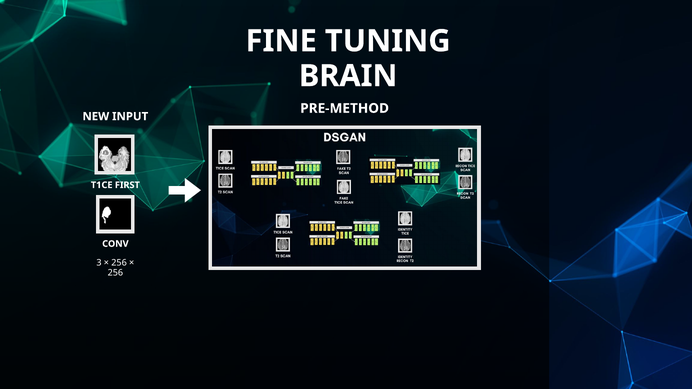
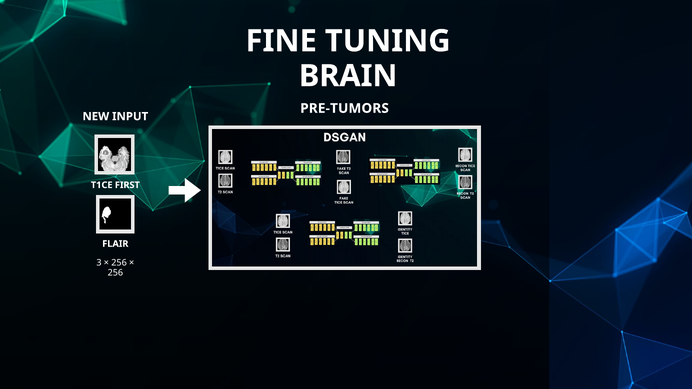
PRE-METHOD: PRE-METHOD -> PRE-TUMORS
CONV: CONV -> FLAIR
